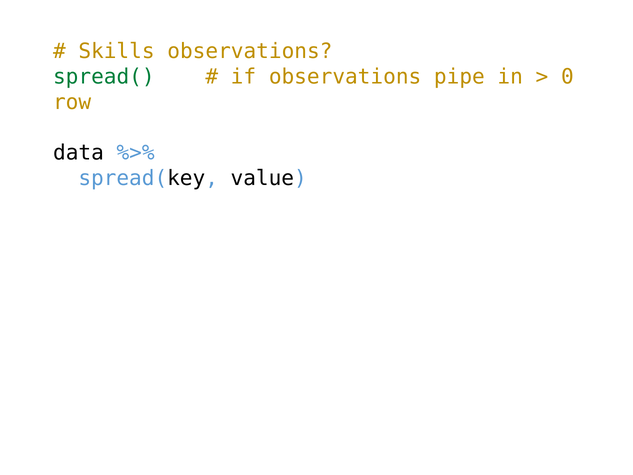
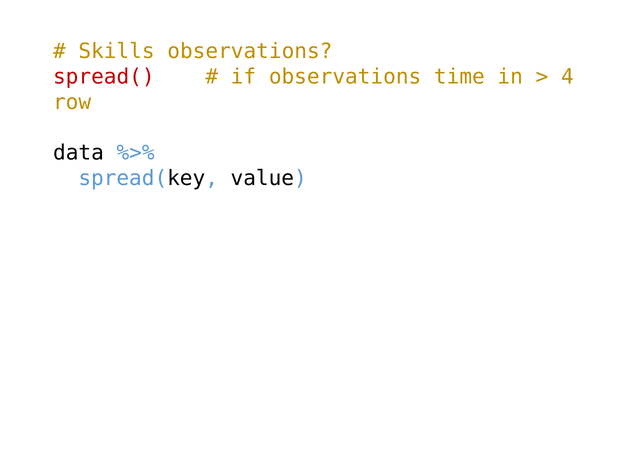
spread( colour: green -> red
pipe: pipe -> time
0: 0 -> 4
